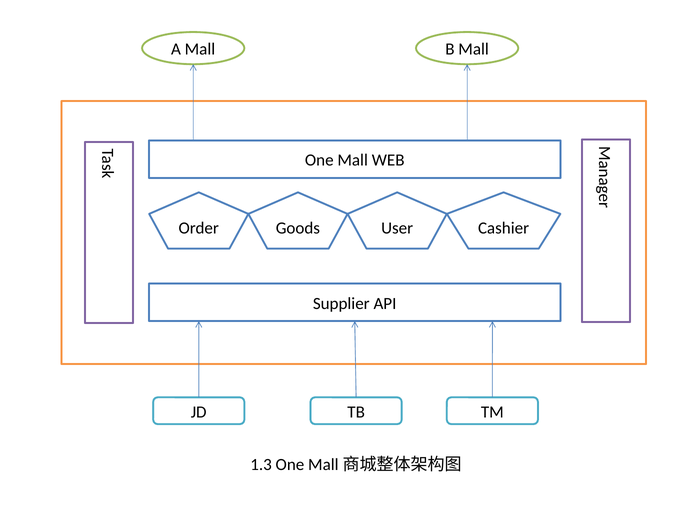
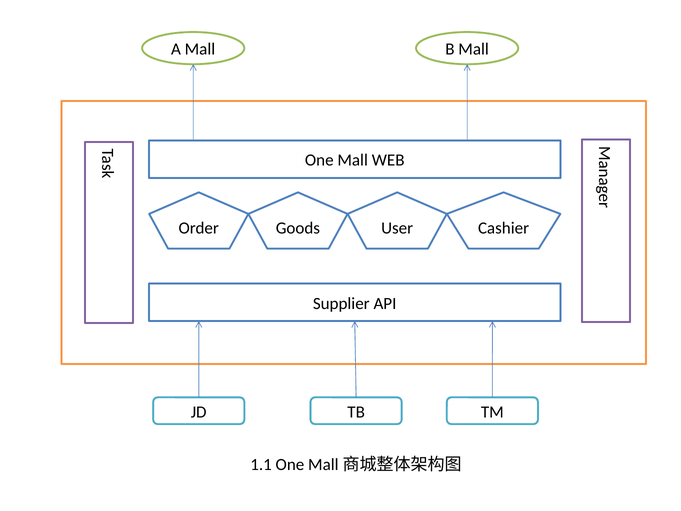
1.3: 1.3 -> 1.1
